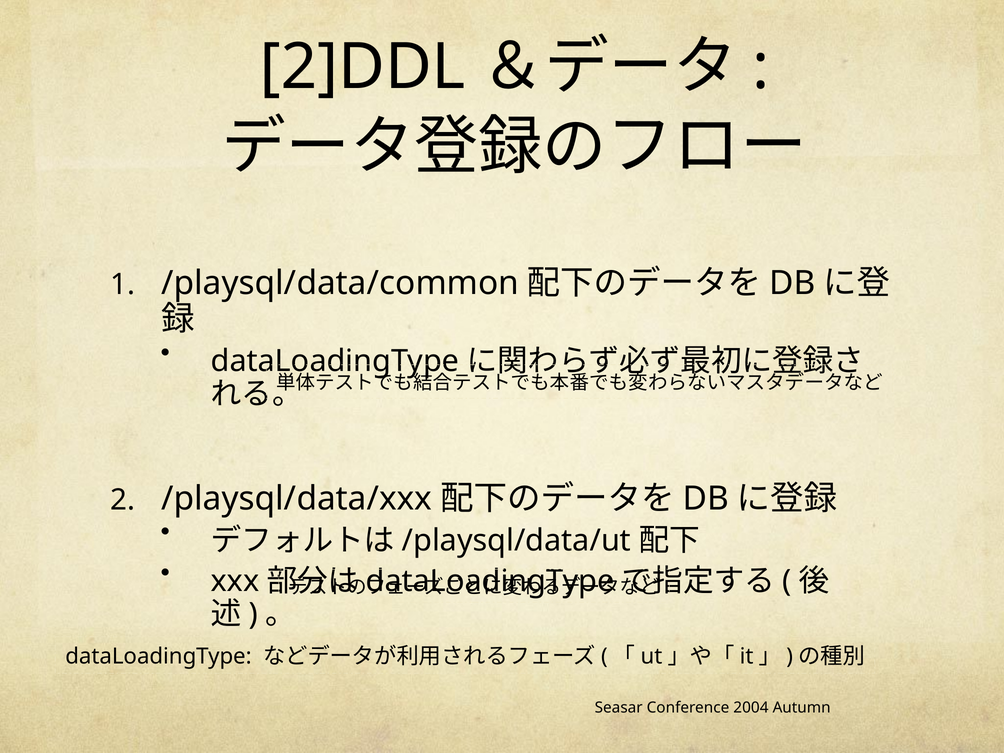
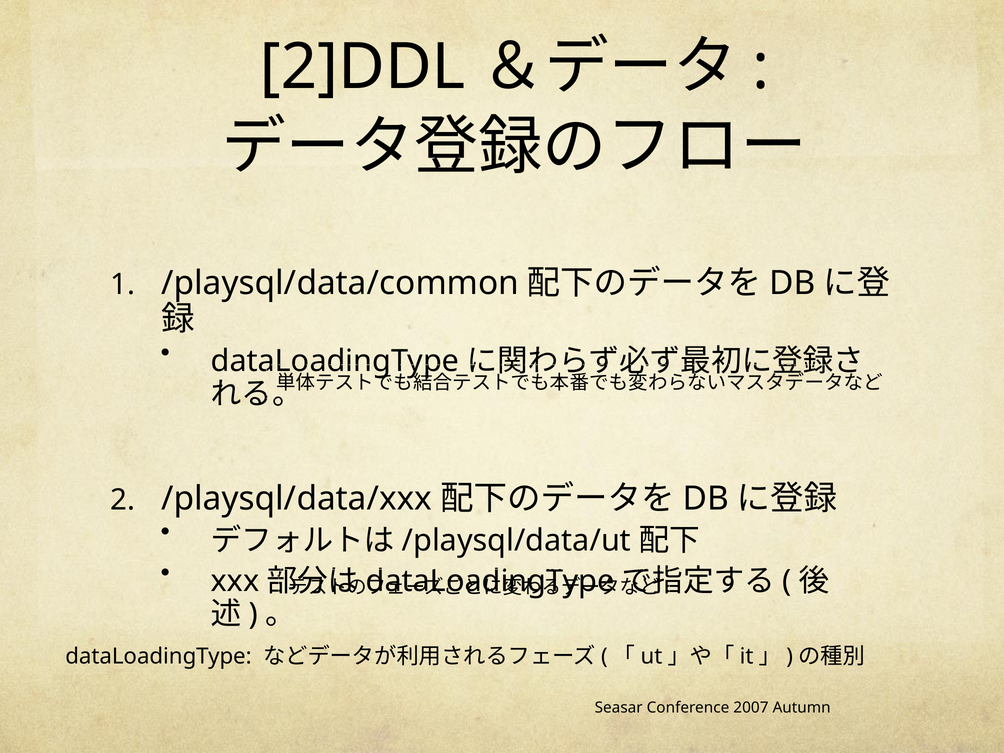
2004: 2004 -> 2007
